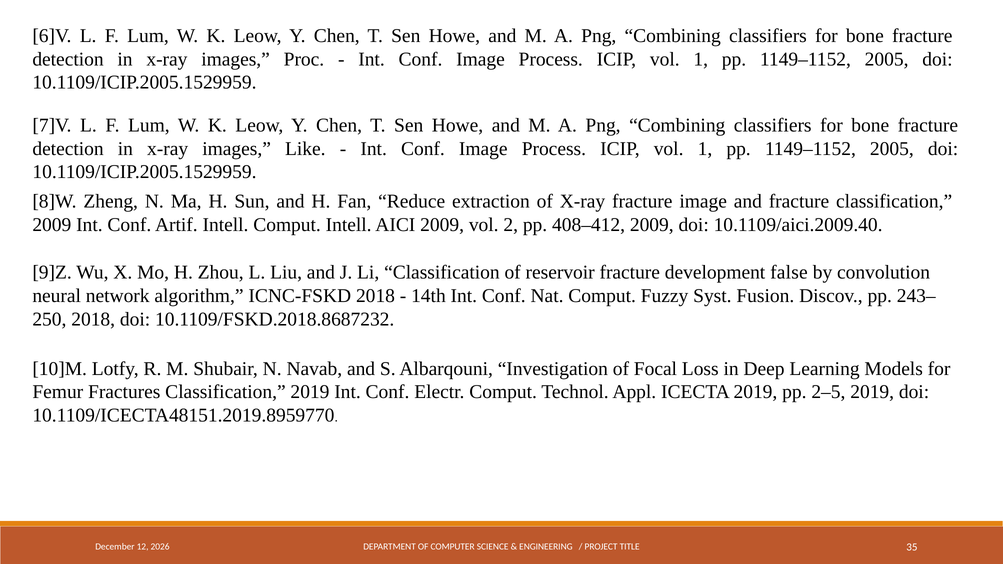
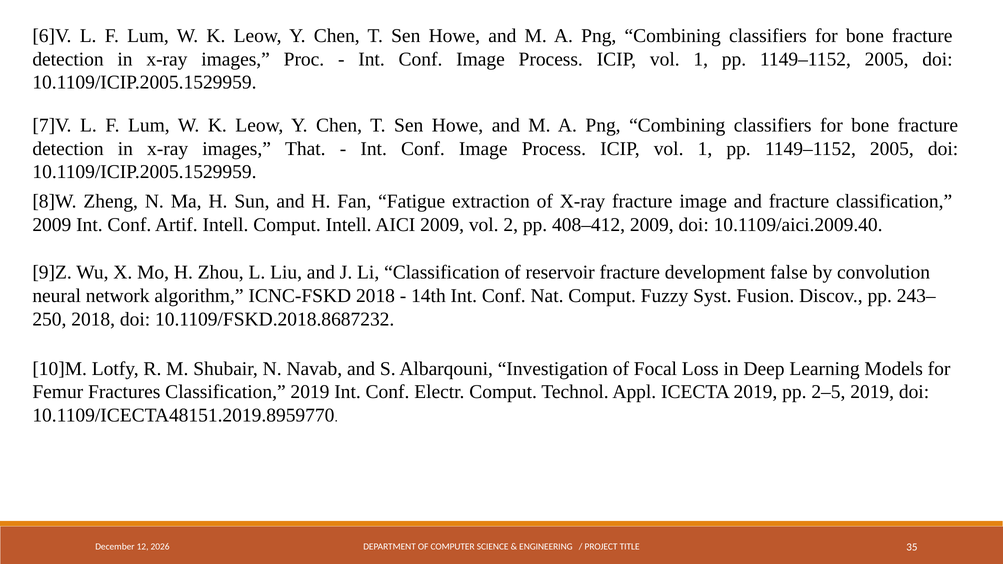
Like: Like -> That
Reduce: Reduce -> Fatigue
